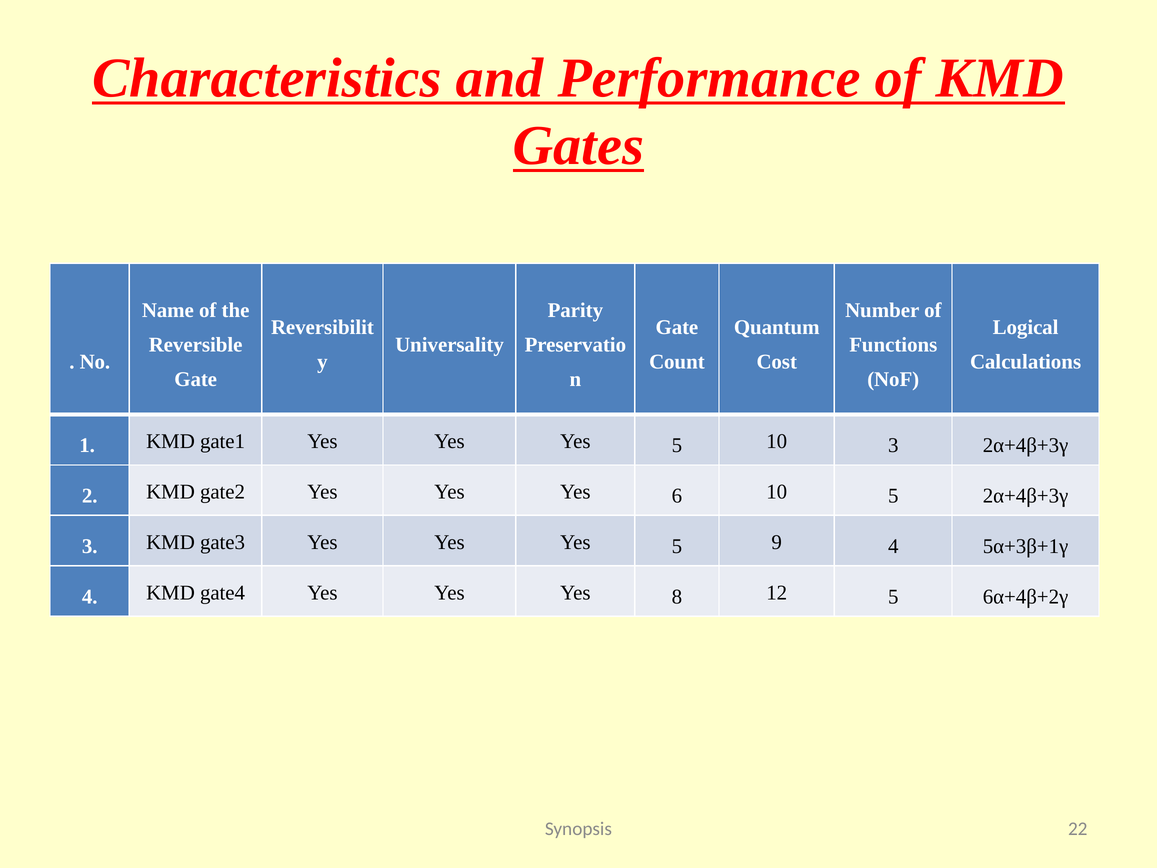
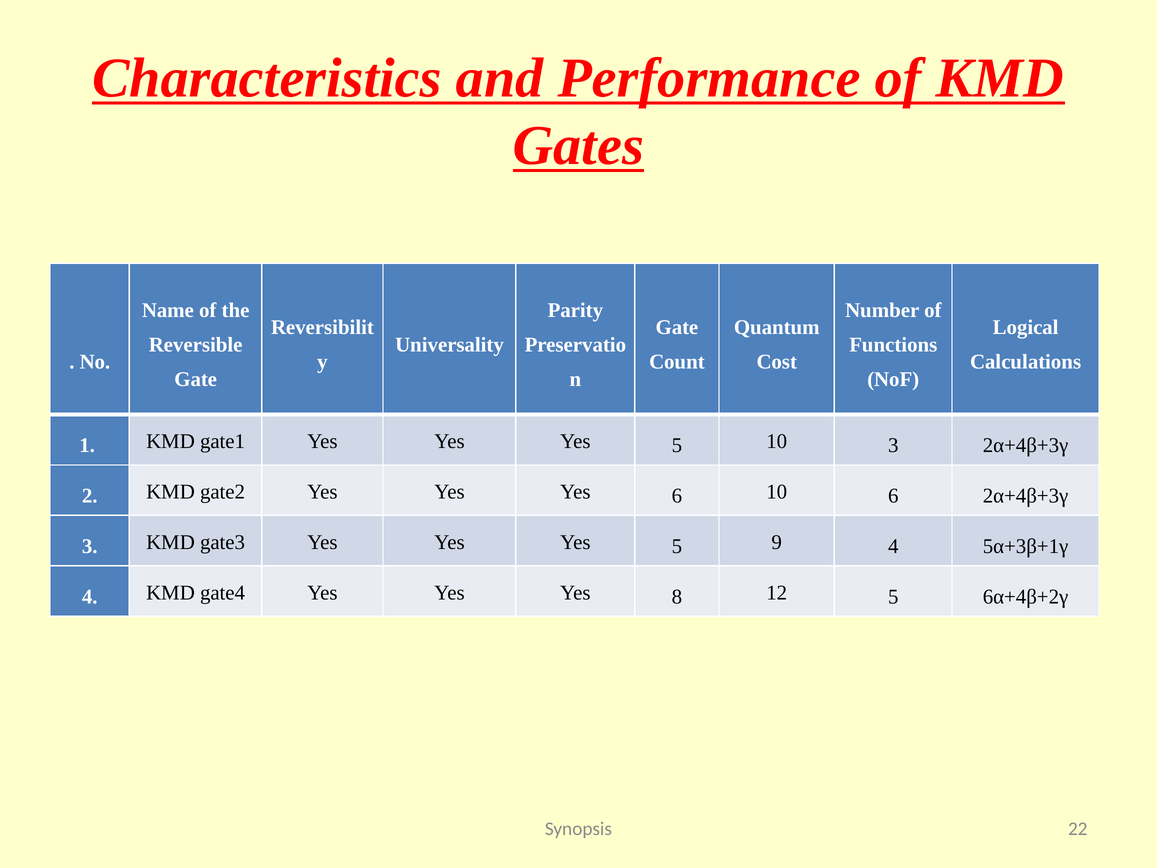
10 5: 5 -> 6
